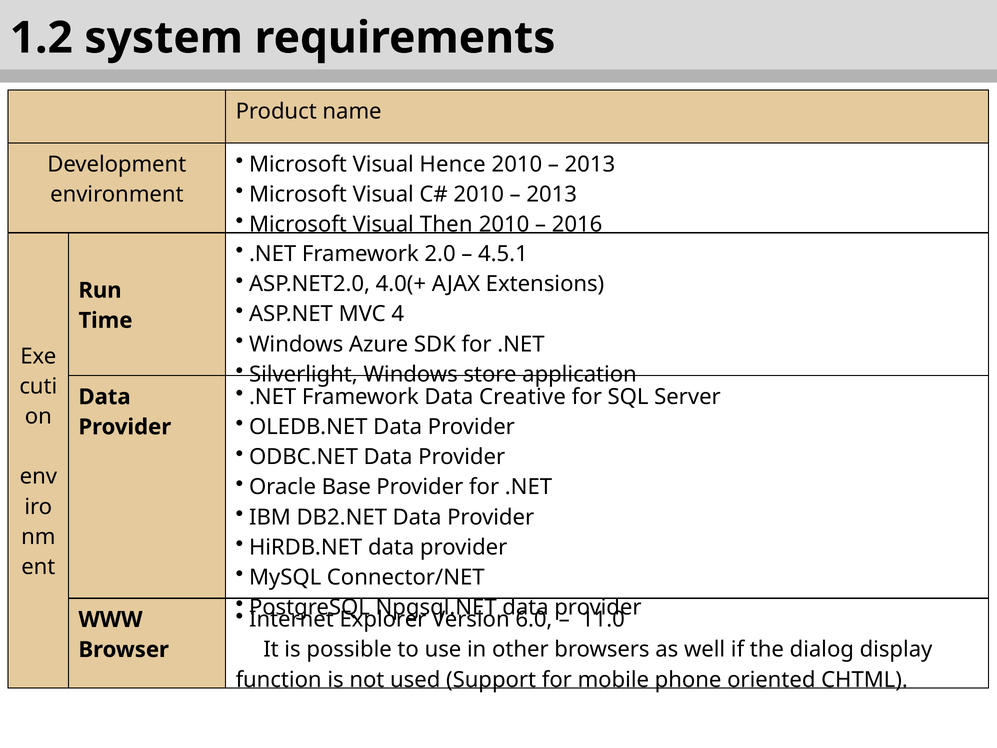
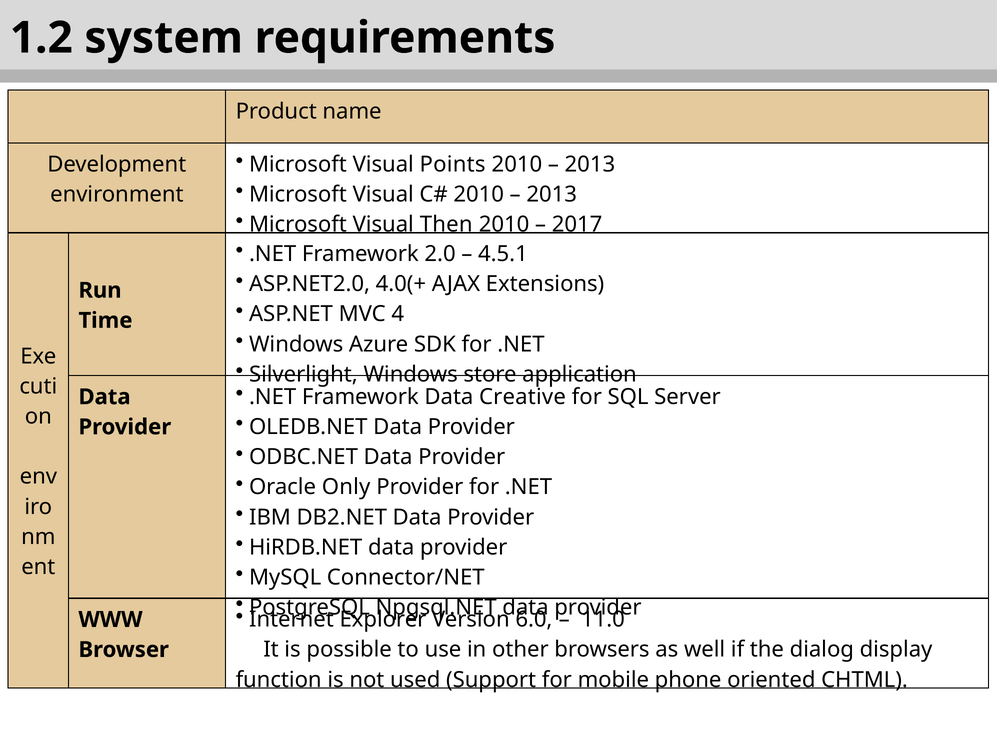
Hence: Hence -> Points
2016: 2016 -> 2017
Base: Base -> Only
